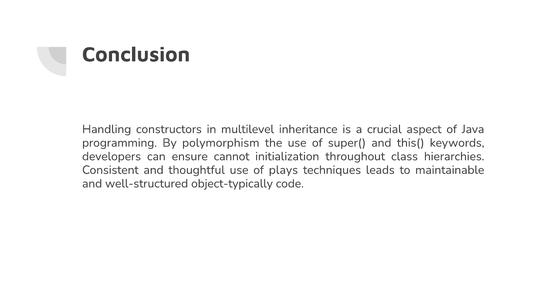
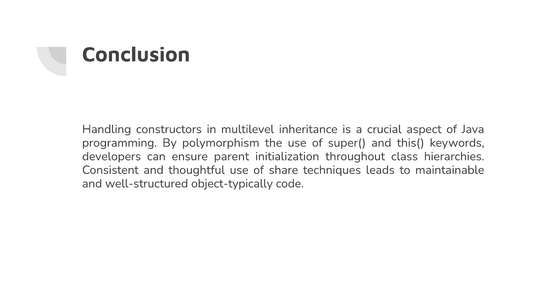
cannot: cannot -> parent
plays: plays -> share
